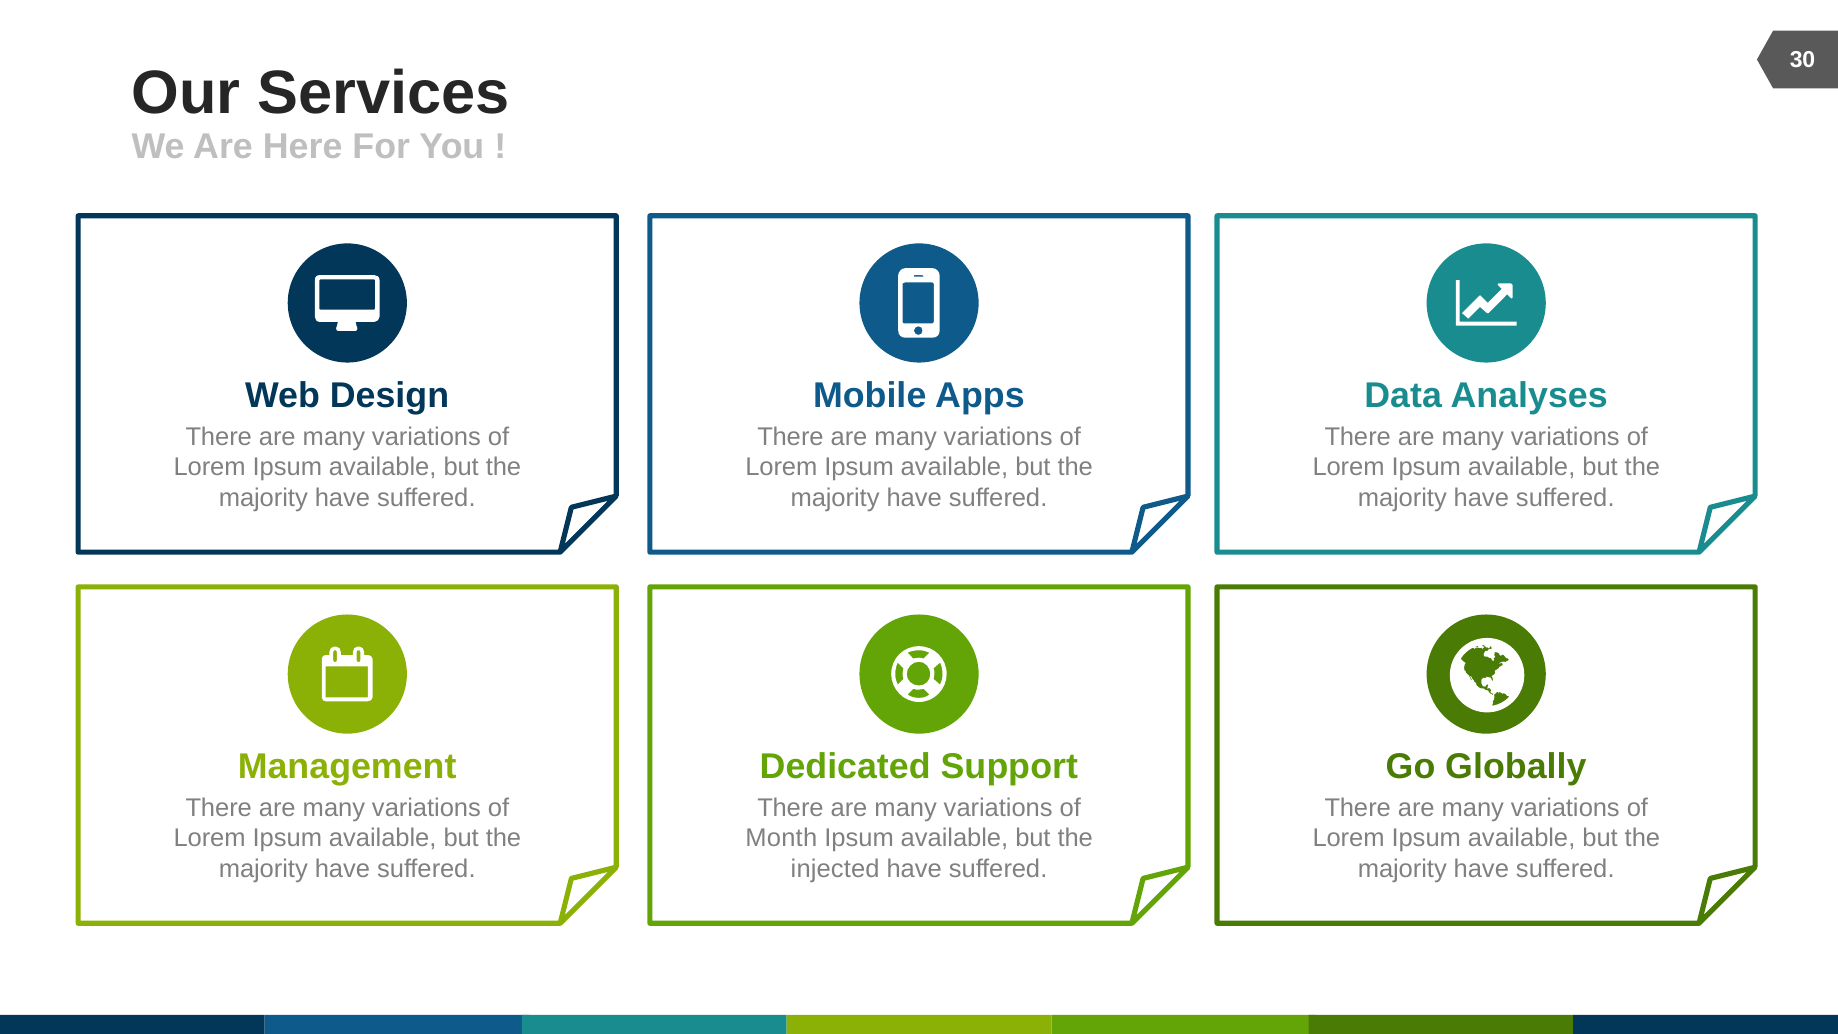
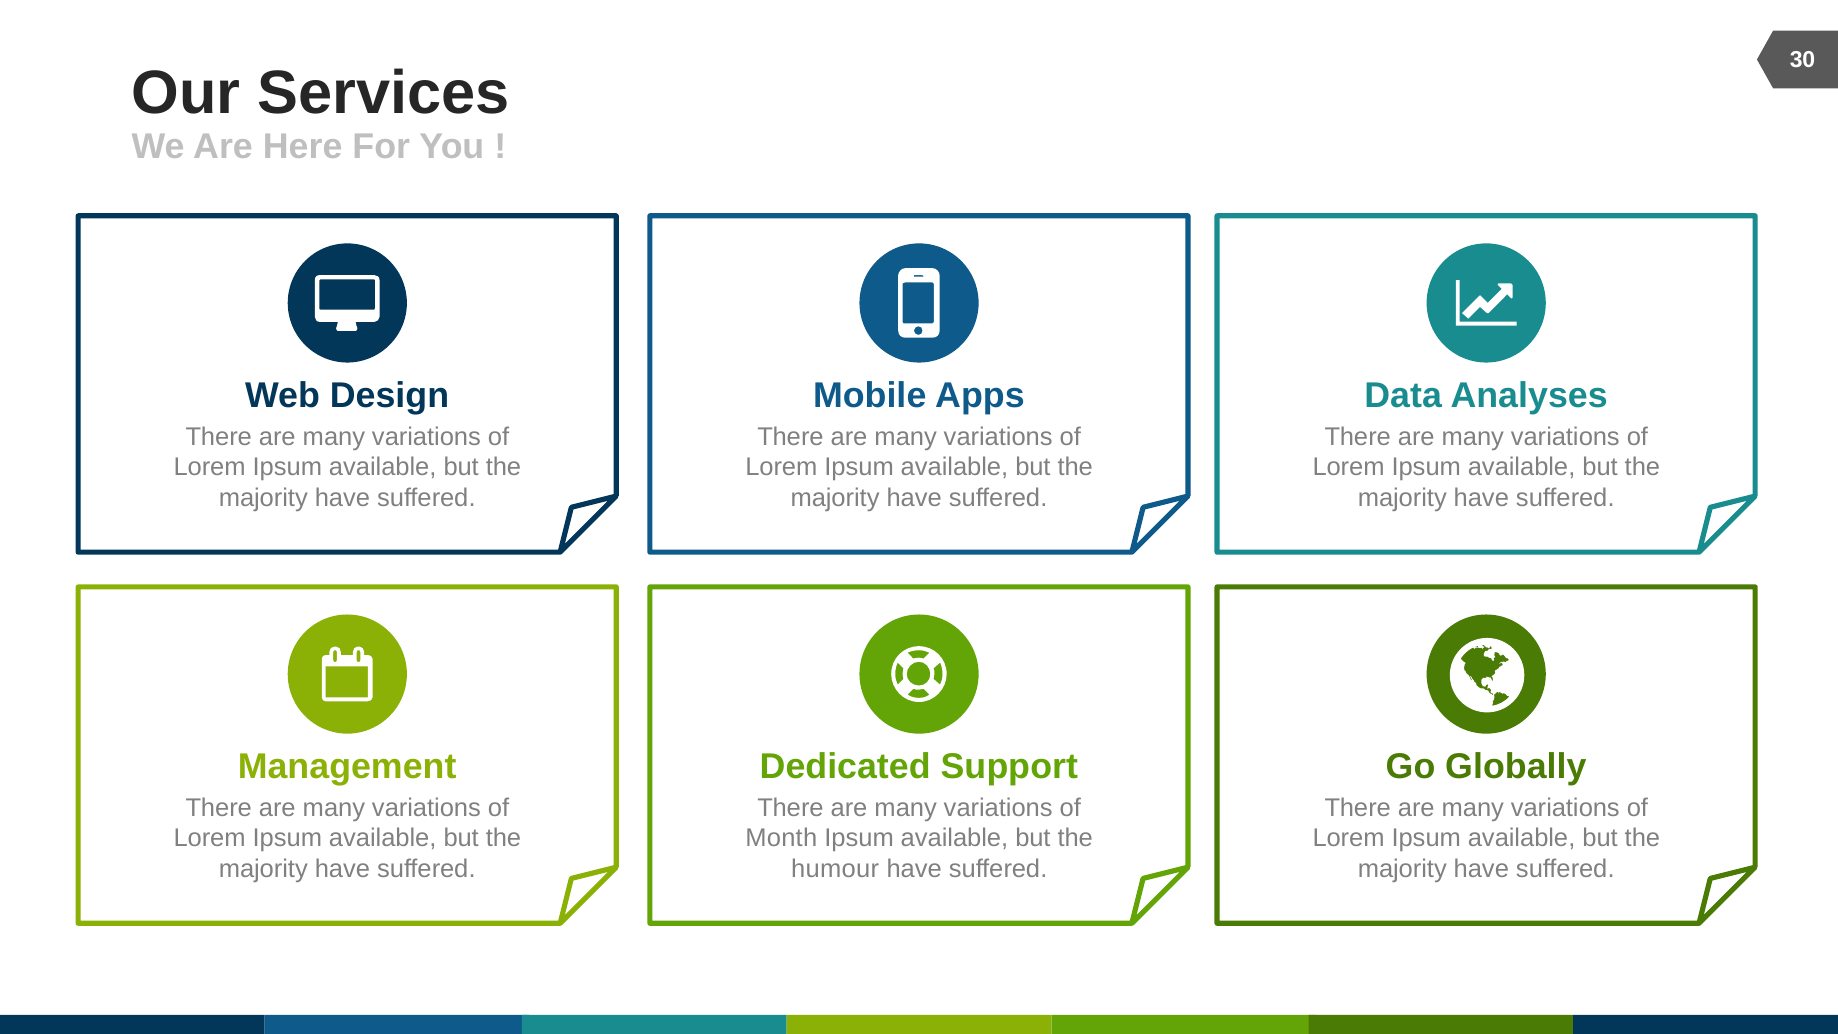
injected: injected -> humour
